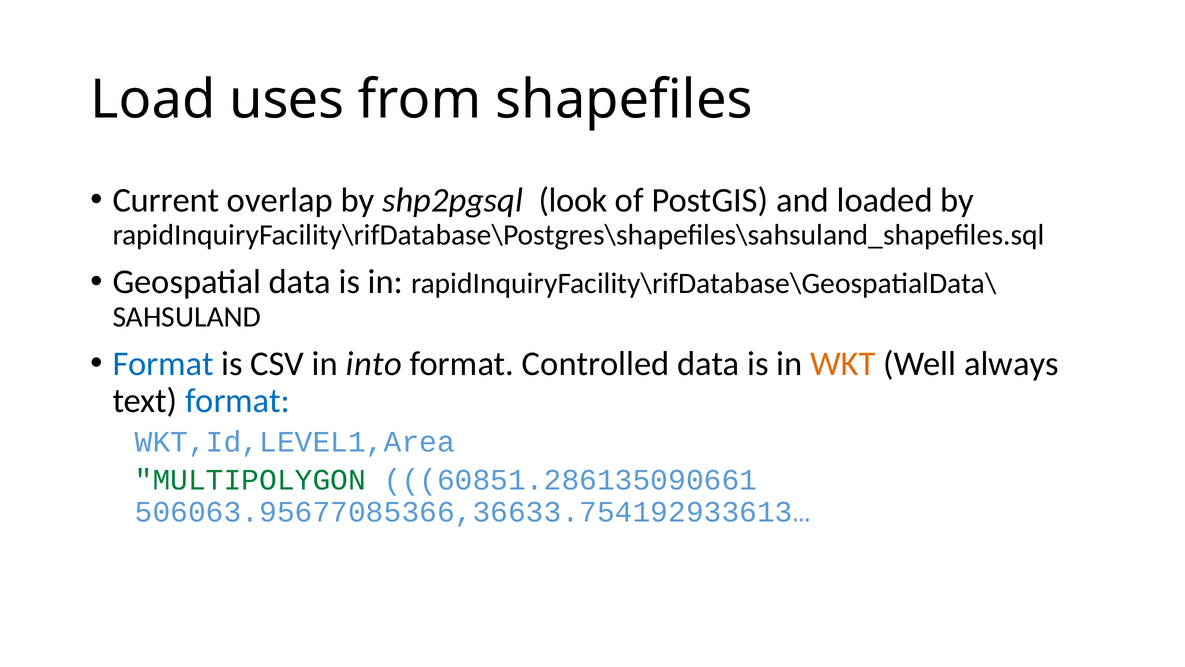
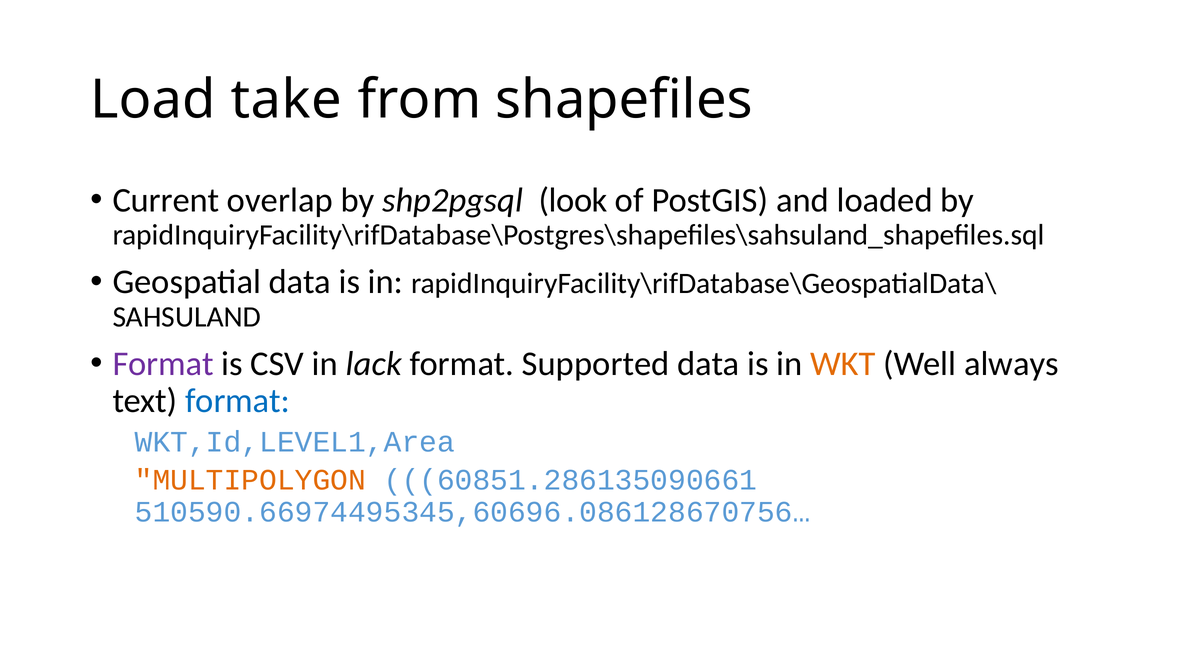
uses: uses -> take
Format at (163, 363) colour: blue -> purple
into: into -> lack
Controlled: Controlled -> Supported
MULTIPOLYGON colour: green -> orange
506063.95677085366,36633.754192933613…: 506063.95677085366,36633.754192933613… -> 510590.66974495345,60696.086128670756…
